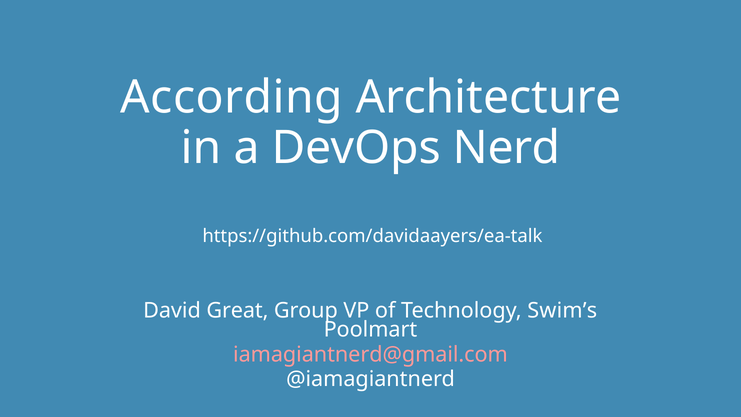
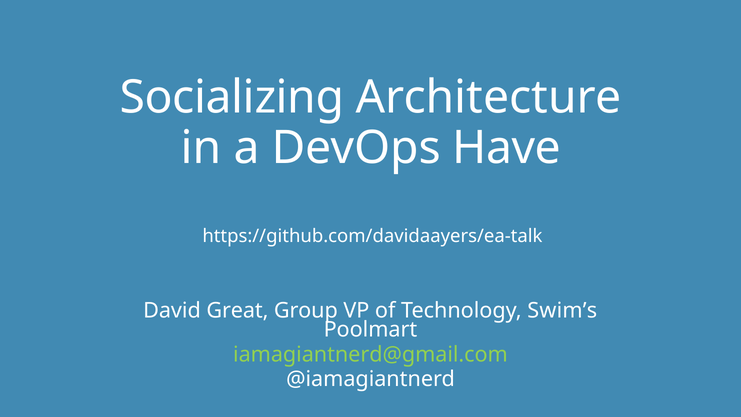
According: According -> Socializing
Nerd: Nerd -> Have
iamagiantnerd@gmail.com colour: pink -> light green
